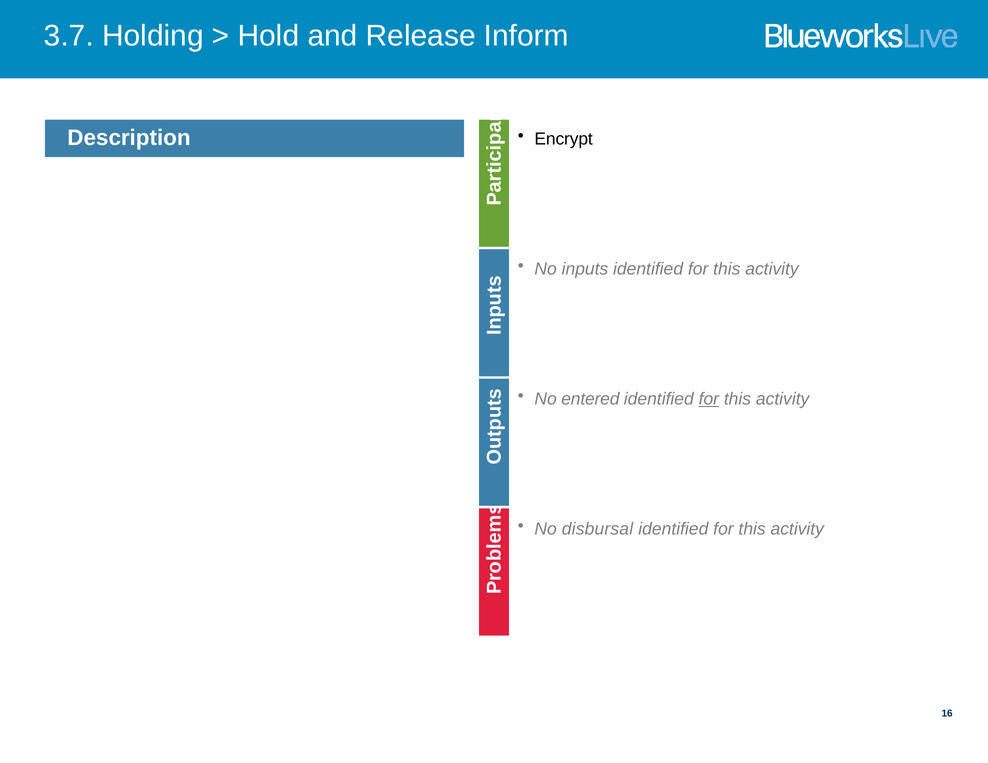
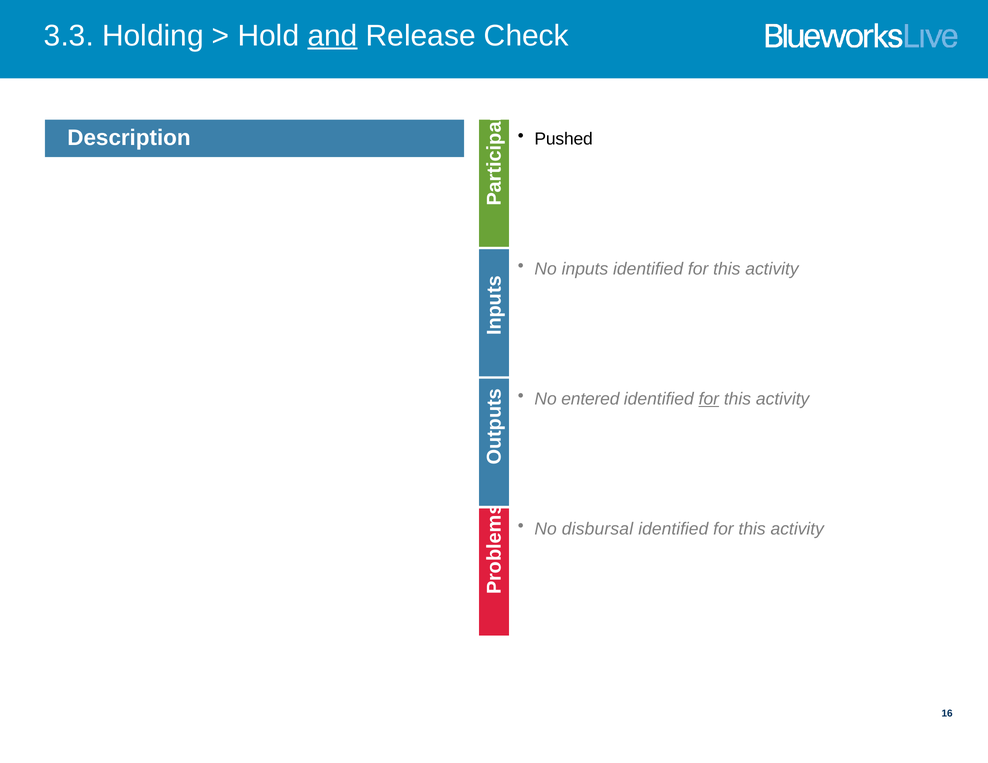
3.7: 3.7 -> 3.3
and underline: none -> present
Inform: Inform -> Check
Encrypt: Encrypt -> Pushed
